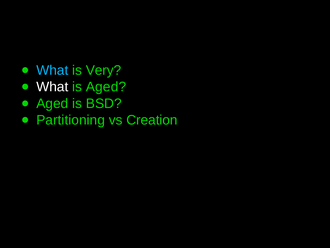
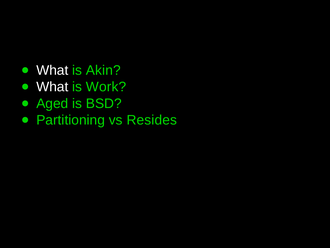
What at (52, 70) colour: light blue -> white
Very: Very -> Akin
is Aged: Aged -> Work
Creation: Creation -> Resides
